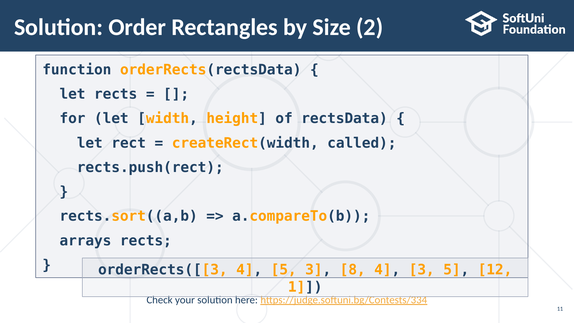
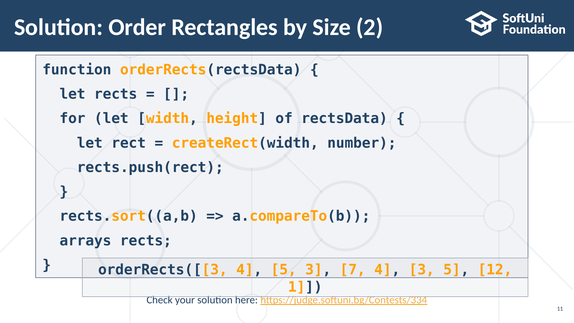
called: called -> number
8: 8 -> 7
